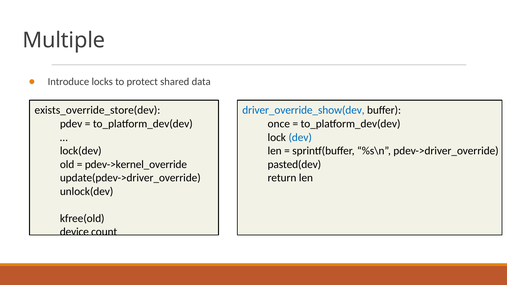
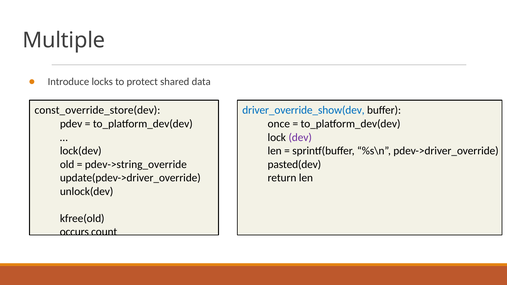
exists_override_store(dev: exists_override_store(dev -> const_override_store(dev
dev colour: blue -> purple
pdev->kernel_override: pdev->kernel_override -> pdev->string_override
device: device -> occurs
